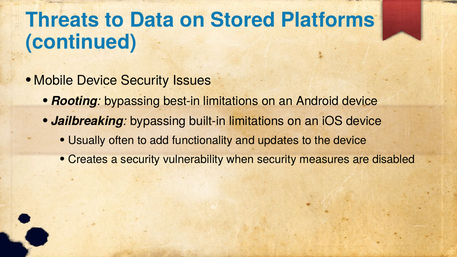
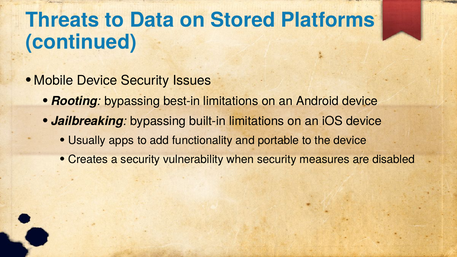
often: often -> apps
updates: updates -> portable
